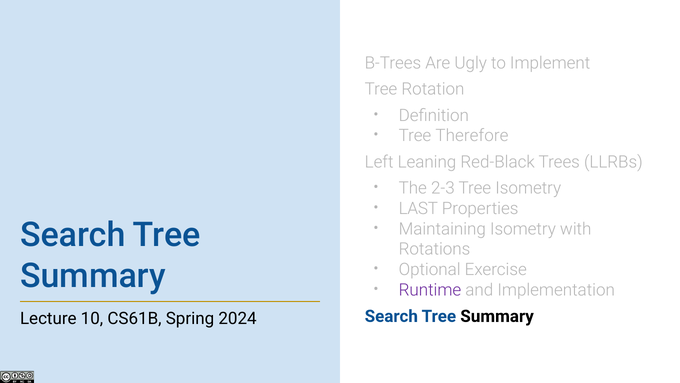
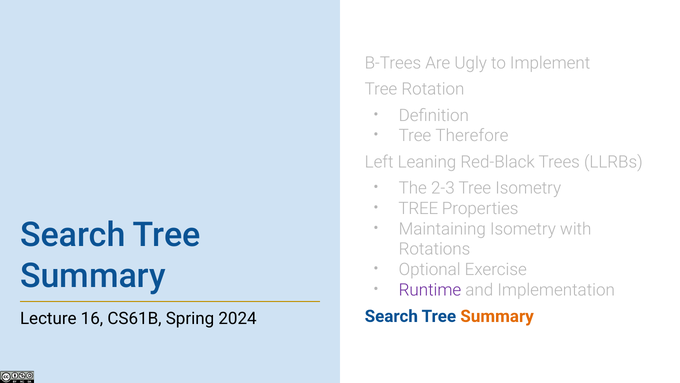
LAST at (418, 208): LAST -> TREE
Summary at (497, 316) colour: black -> orange
10: 10 -> 16
